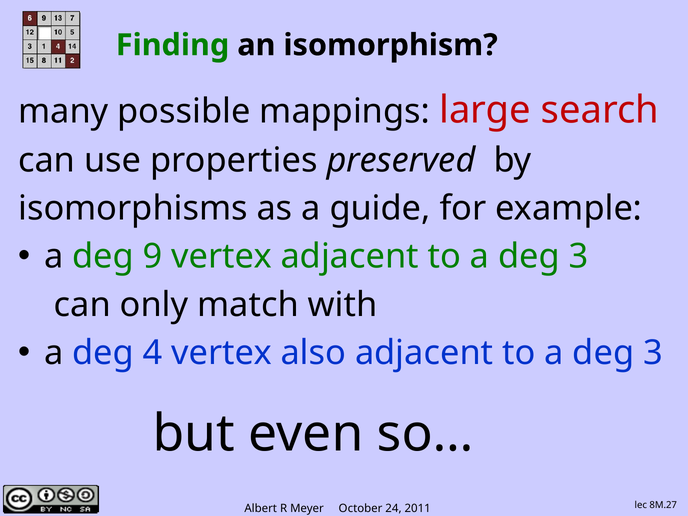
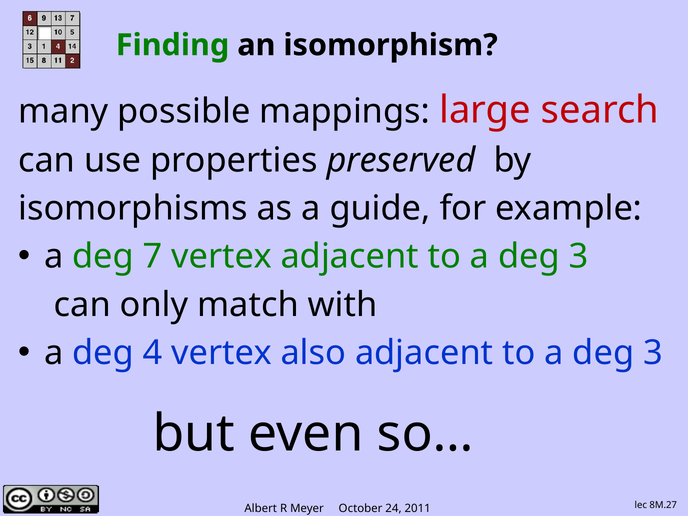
9: 9 -> 7
